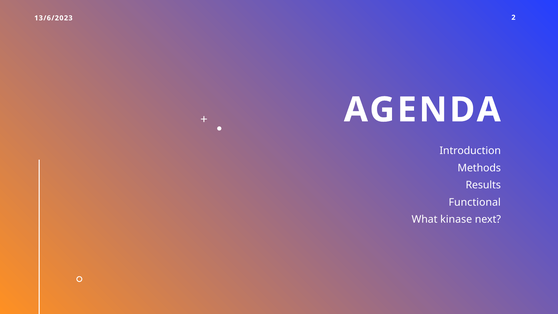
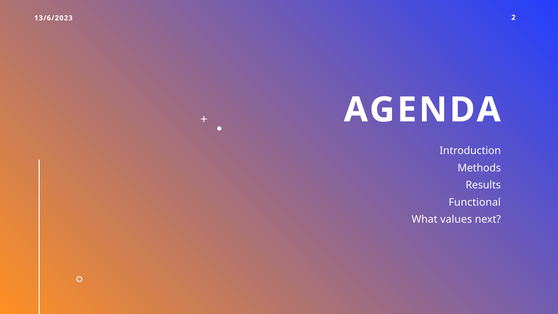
kinase: kinase -> values
